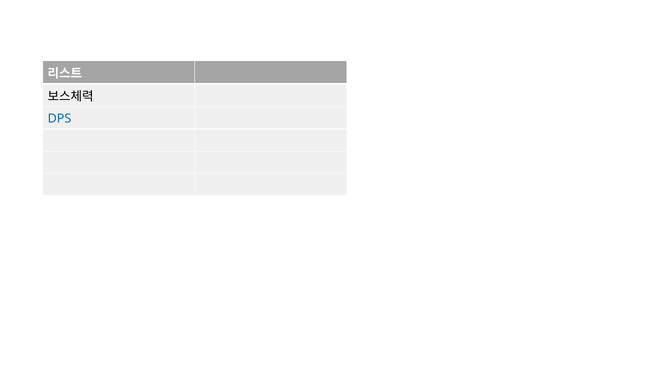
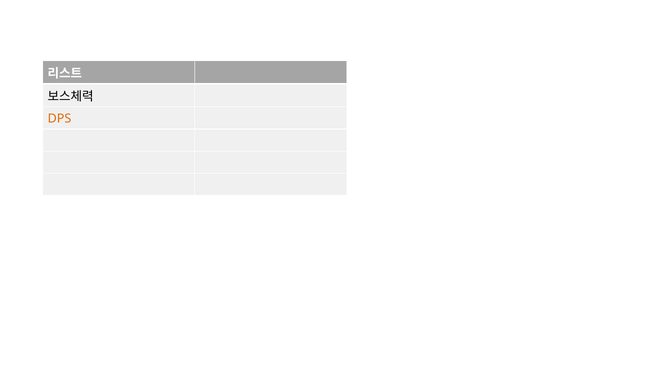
DPS colour: blue -> orange
